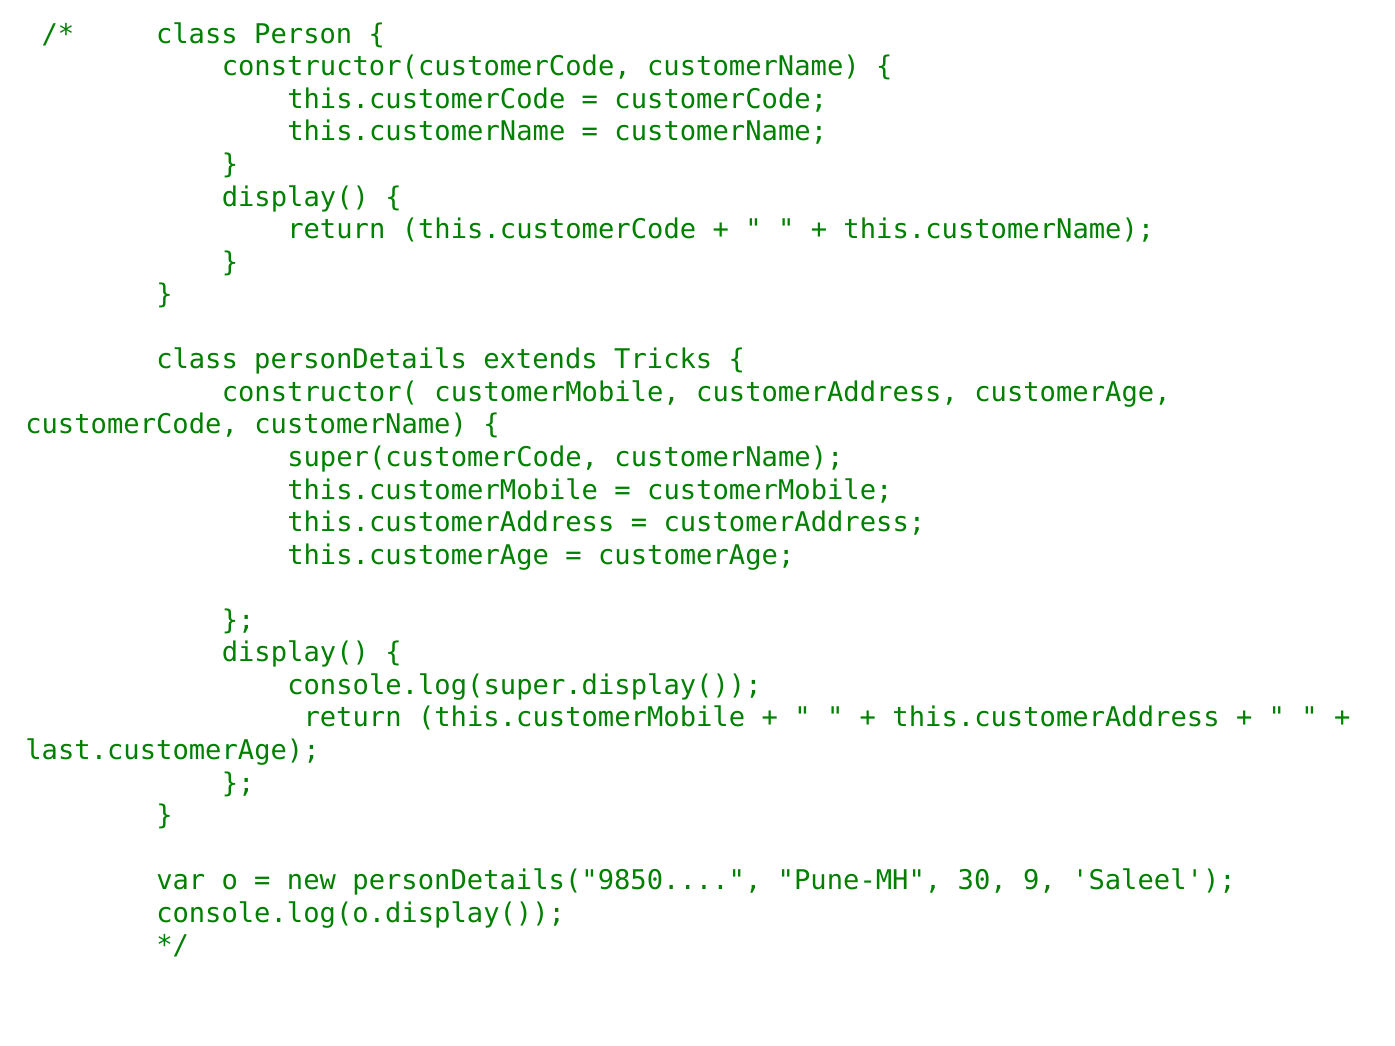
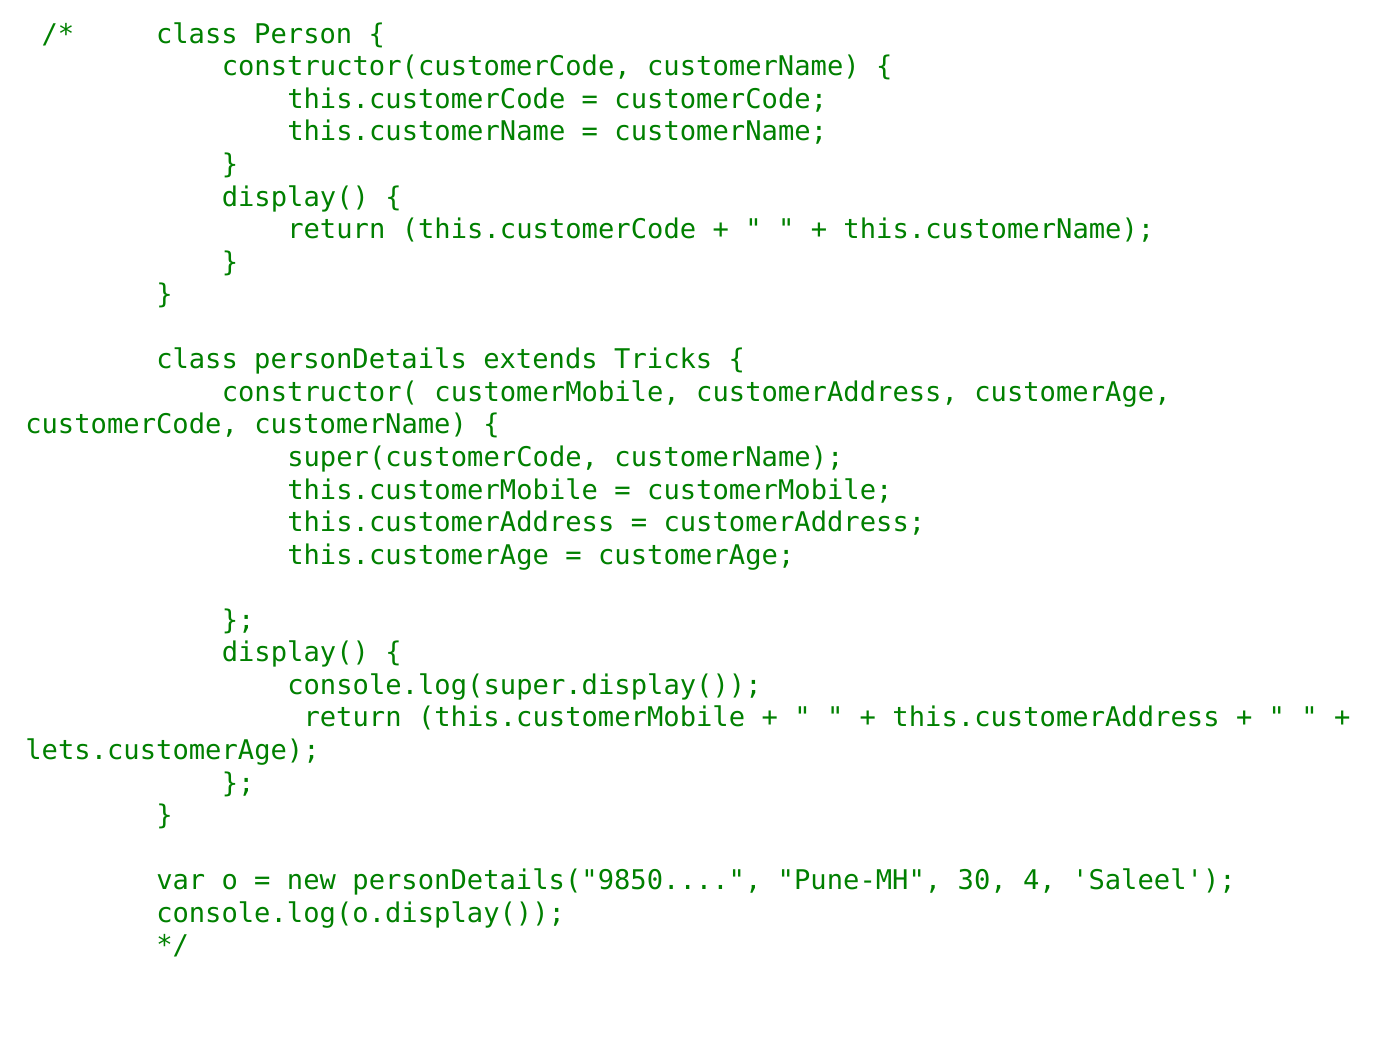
last.customerAge: last.customerAge -> lets.customerAge
9: 9 -> 4
